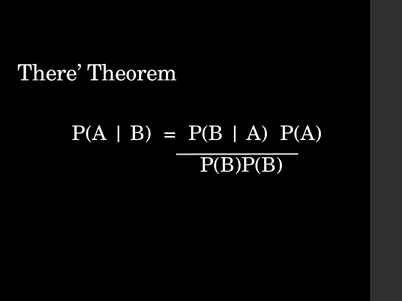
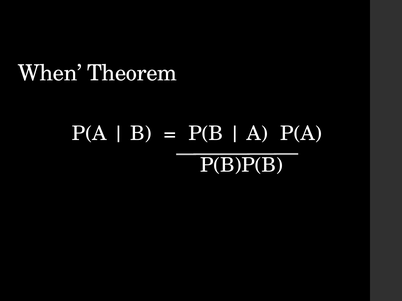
There: There -> When
